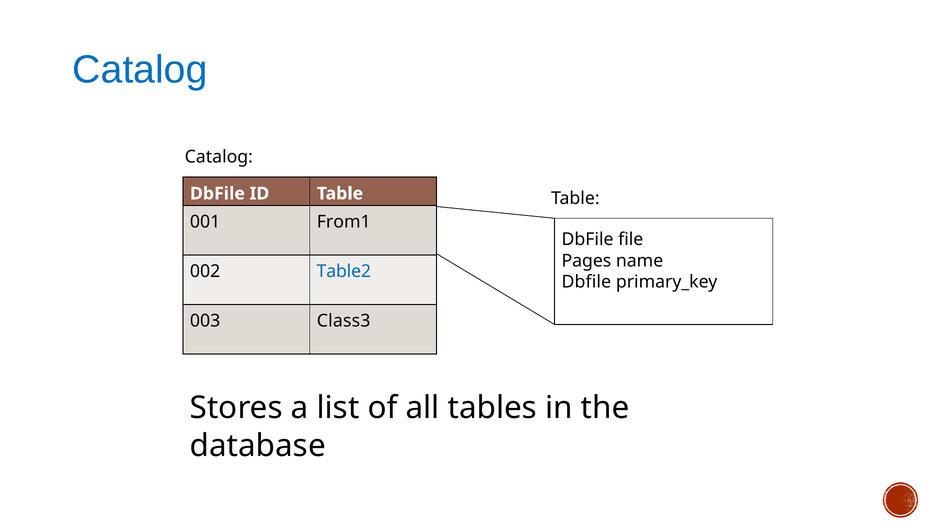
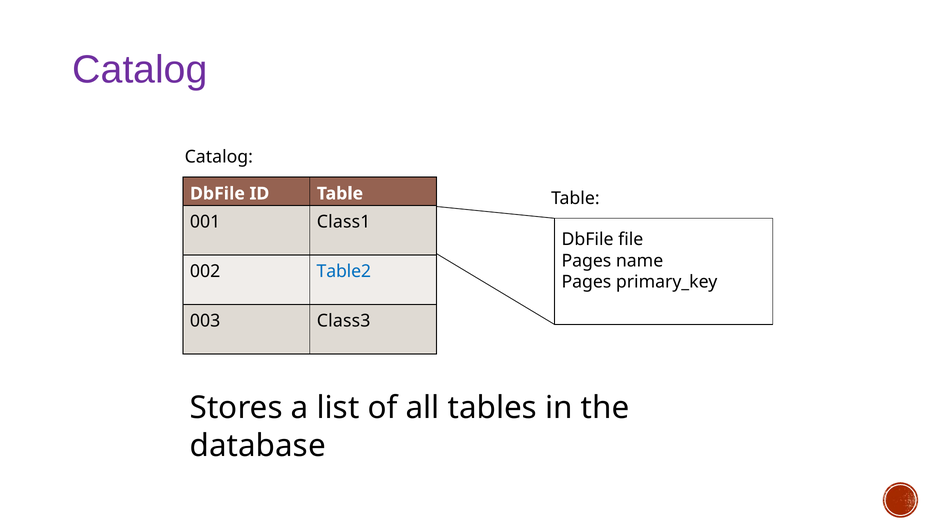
Catalog at (140, 70) colour: blue -> purple
From1: From1 -> Class1
Dbfile at (586, 282): Dbfile -> Pages
